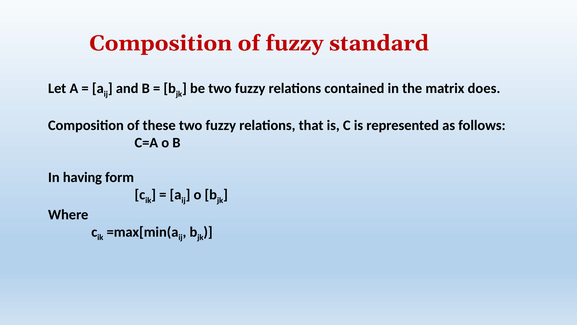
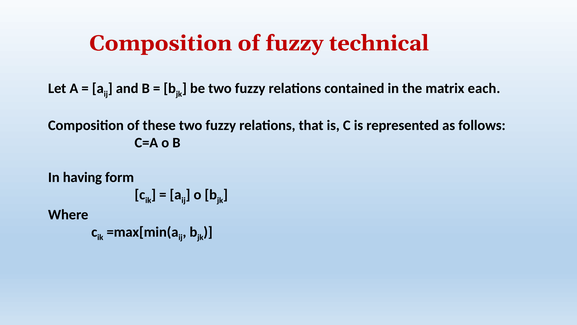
standard: standard -> technical
does: does -> each
